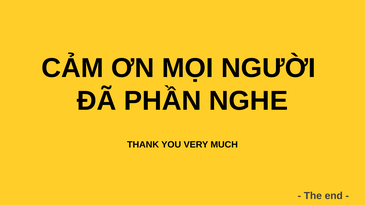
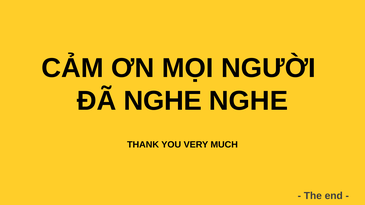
ĐÃ PHẦN: PHẦN -> NGHE
